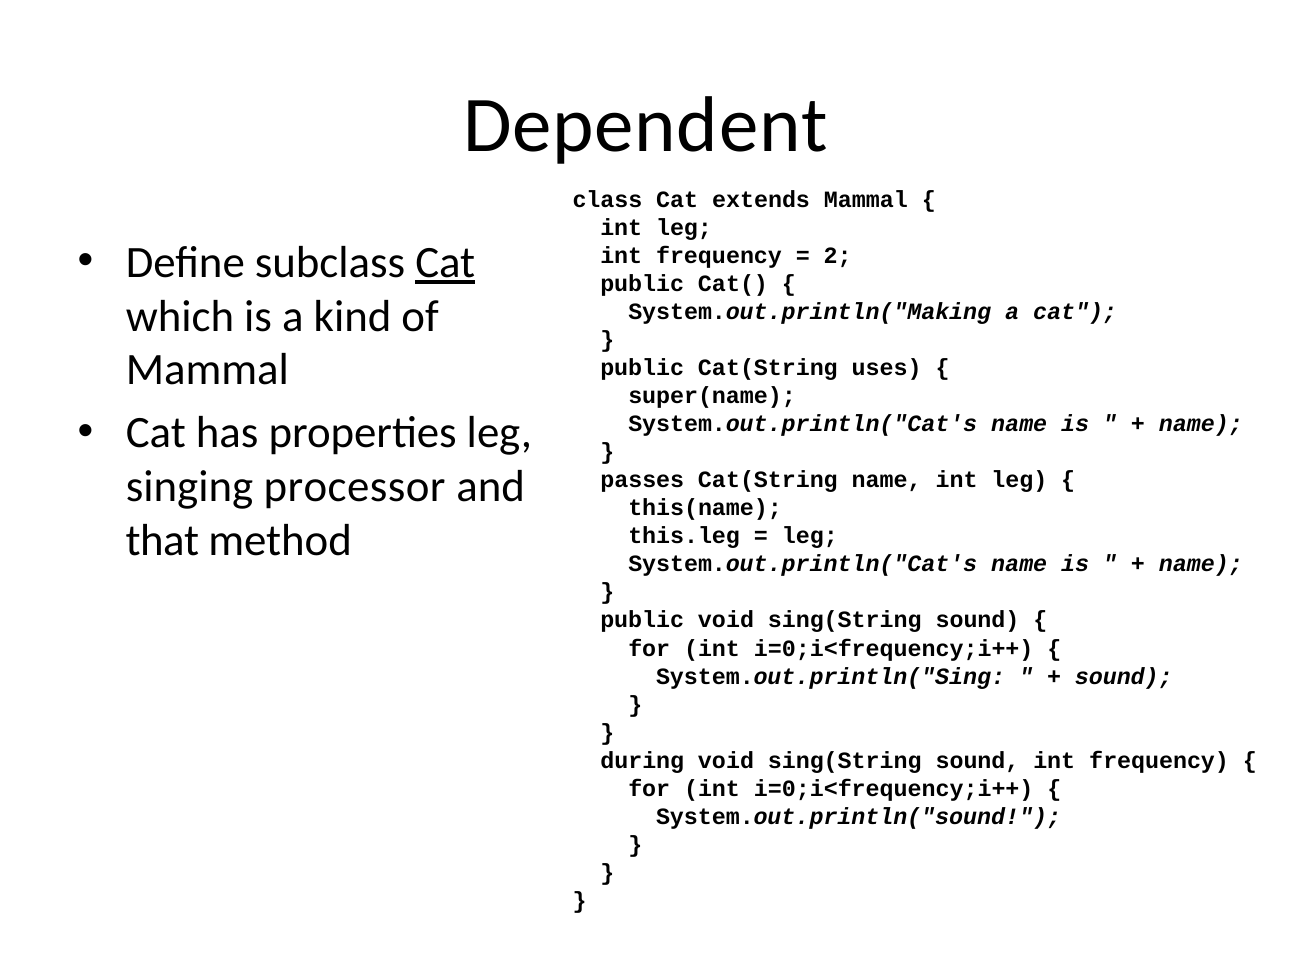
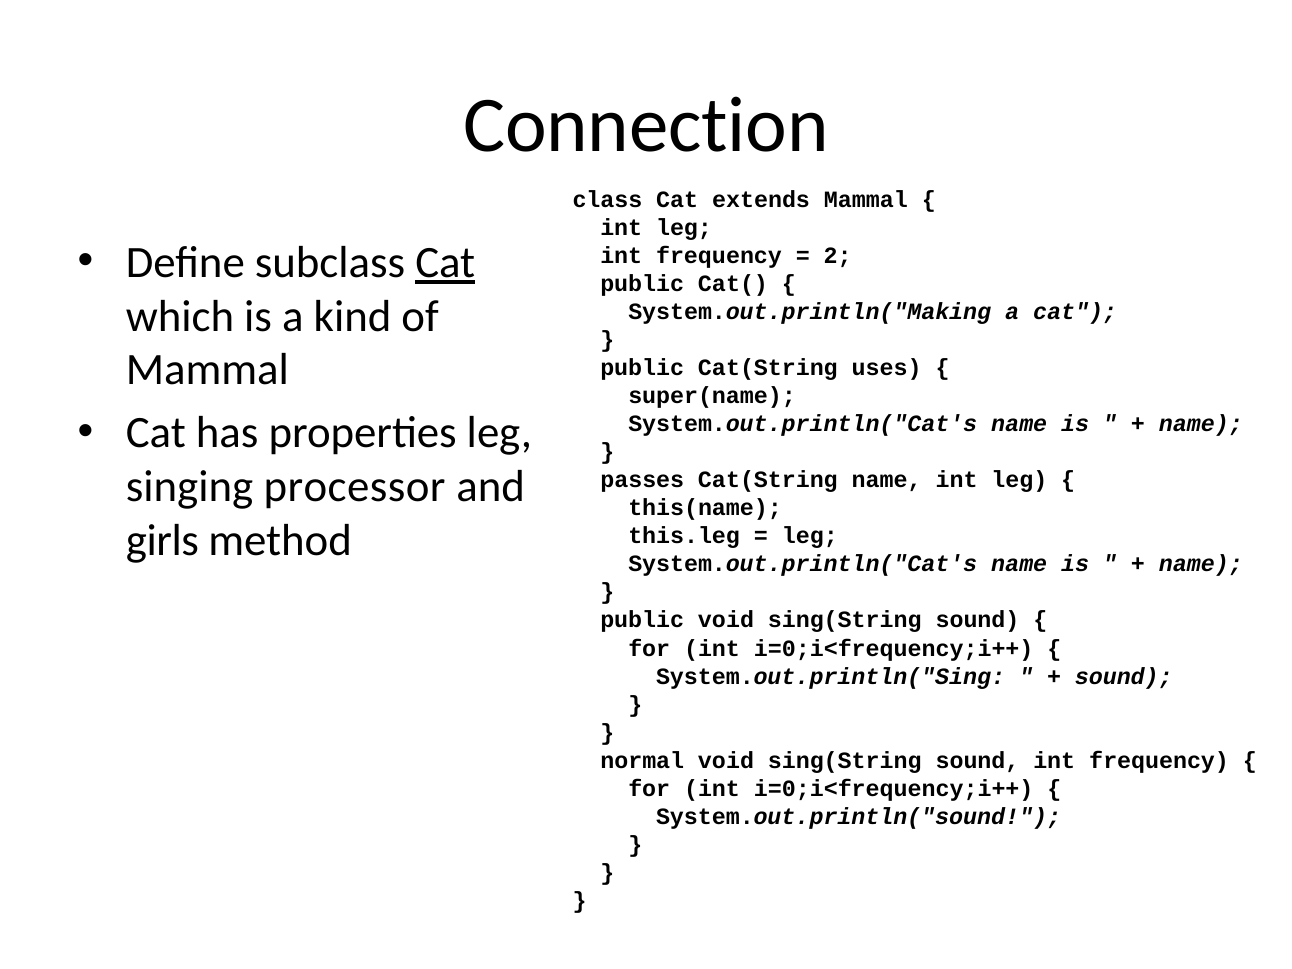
Dependent: Dependent -> Connection
that: that -> girls
during: during -> normal
